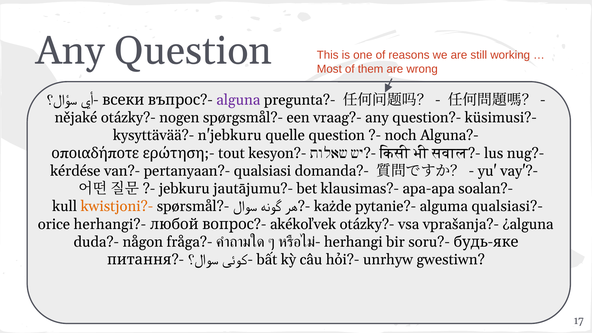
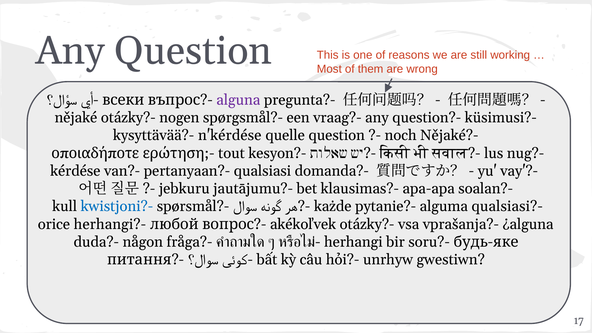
n'jebkuru: n'jebkuru -> n'kérdése
Alguna?-: Alguna?- -> Nějaké?-
kwistjoni?- colour: orange -> blue
